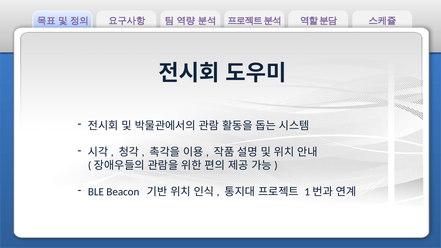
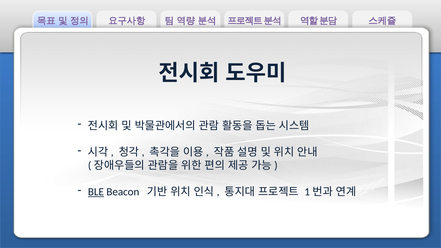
BLE underline: none -> present
